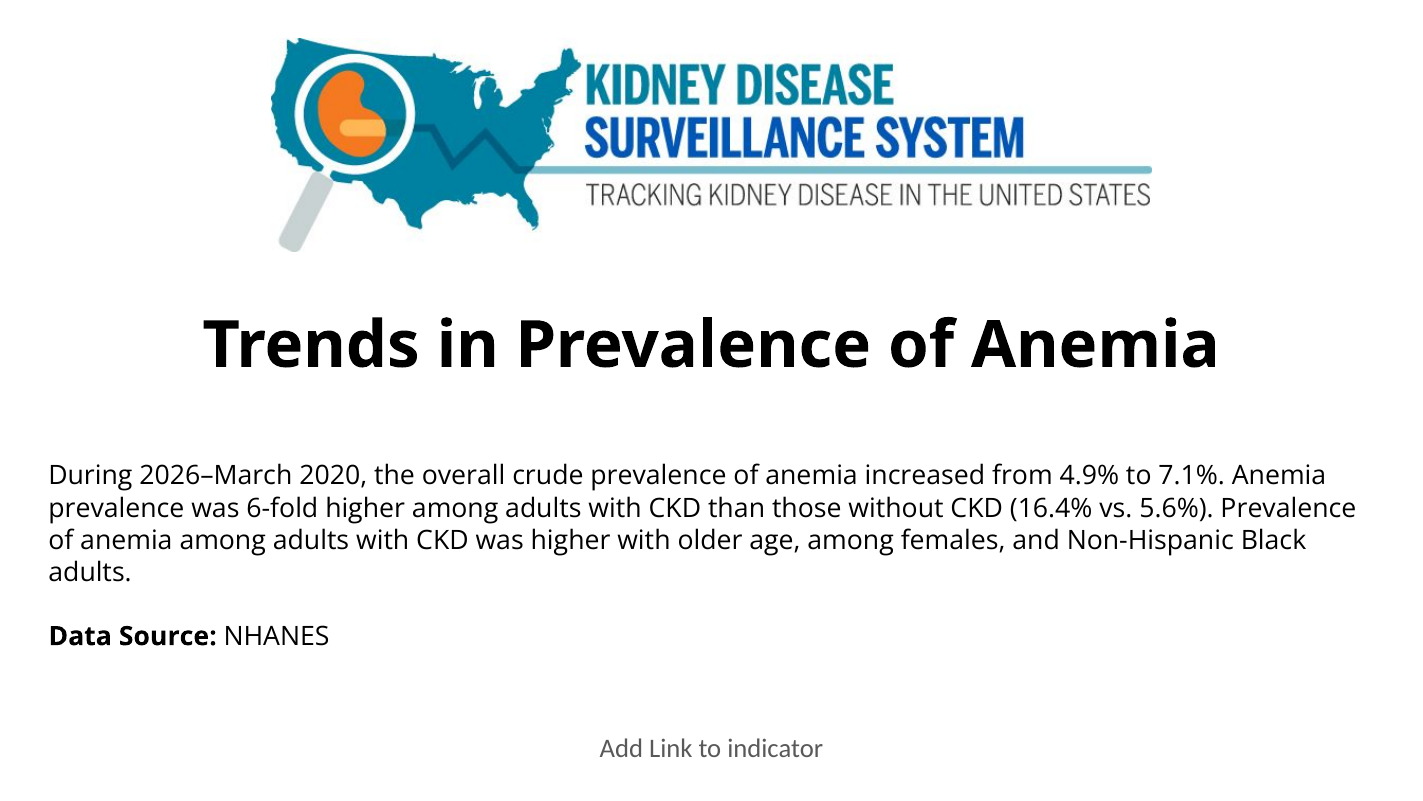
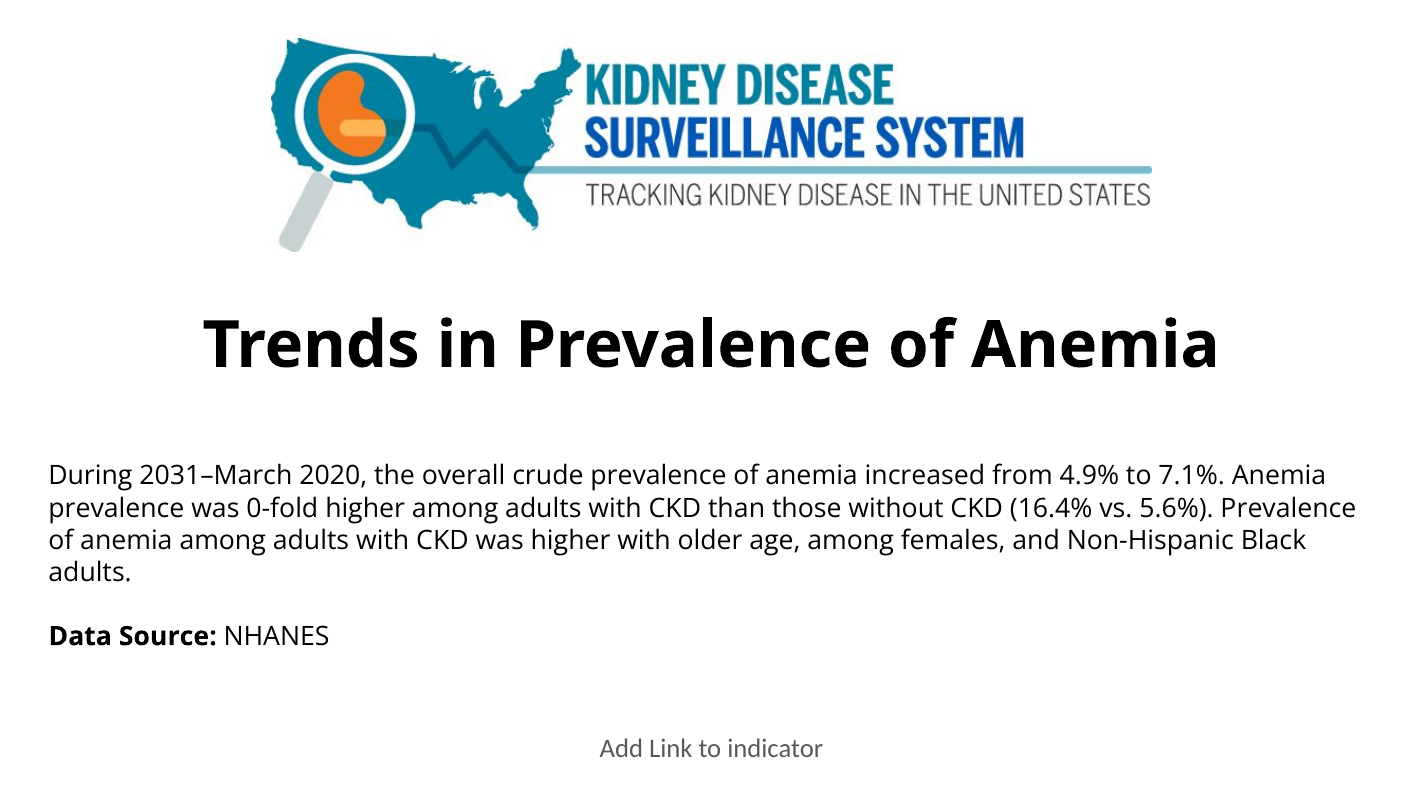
2026–March: 2026–March -> 2031–March
6-fold: 6-fold -> 0-fold
